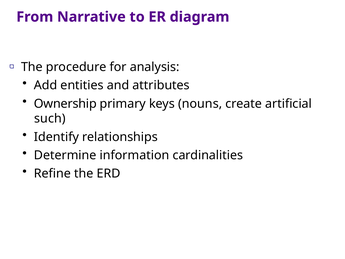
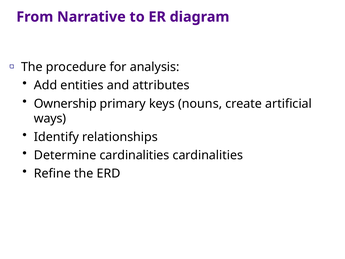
such: such -> ways
Determine information: information -> cardinalities
